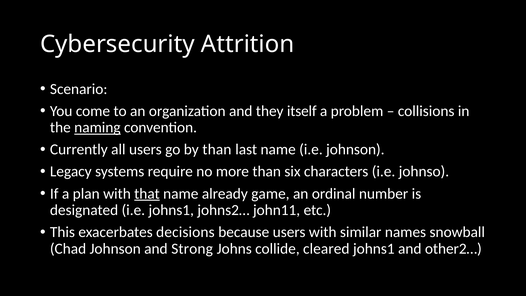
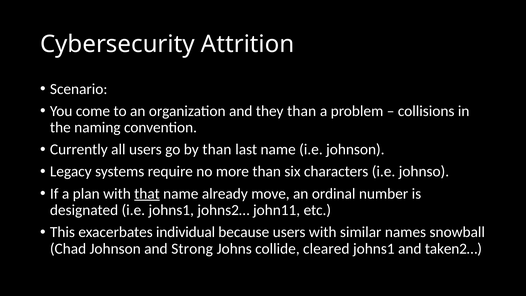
they itself: itself -> than
naming underline: present -> none
game: game -> move
decisions: decisions -> individual
other2…: other2… -> taken2…
